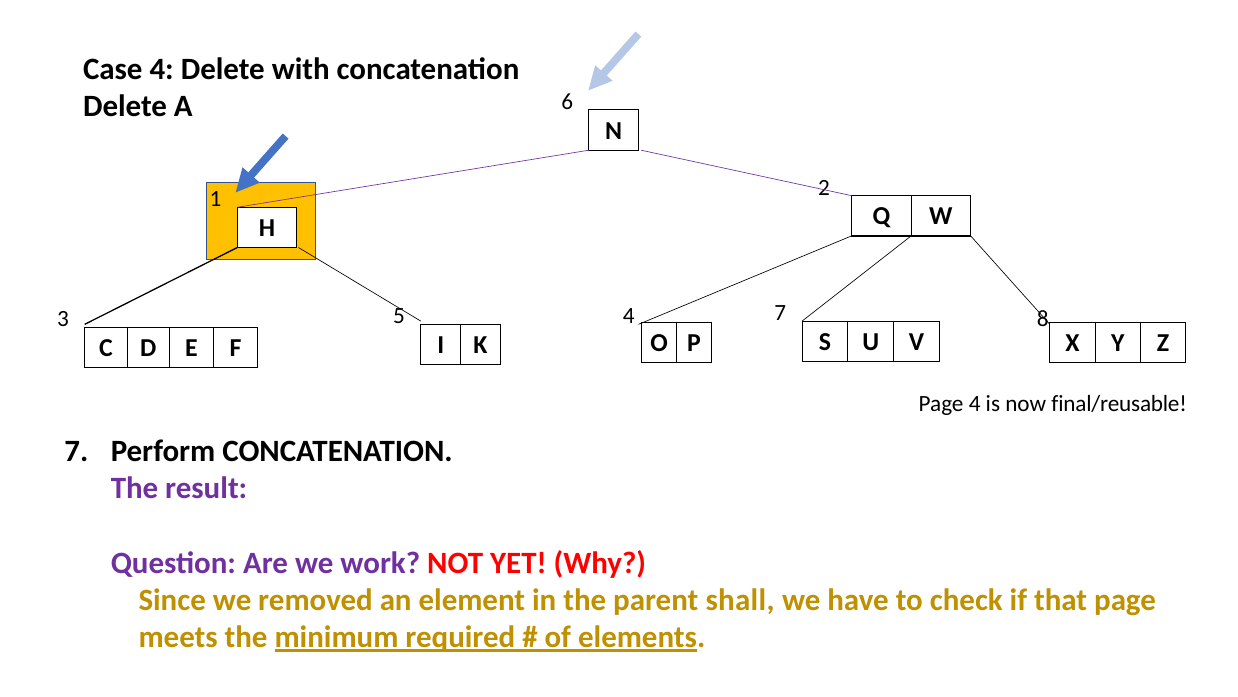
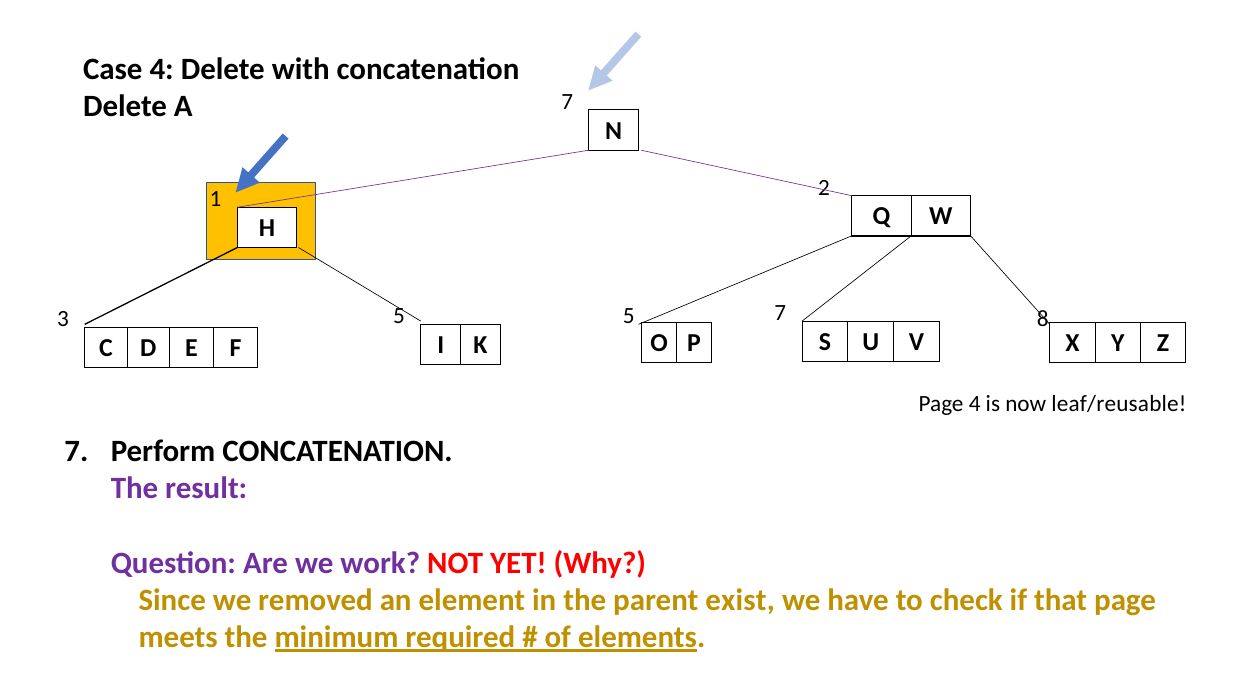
A 6: 6 -> 7
5 4: 4 -> 5
final/reusable: final/reusable -> leaf/reusable
shall: shall -> exist
